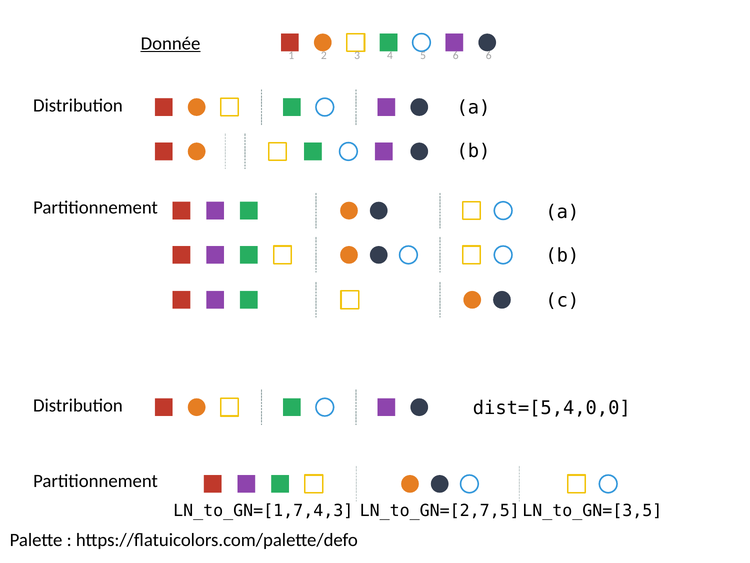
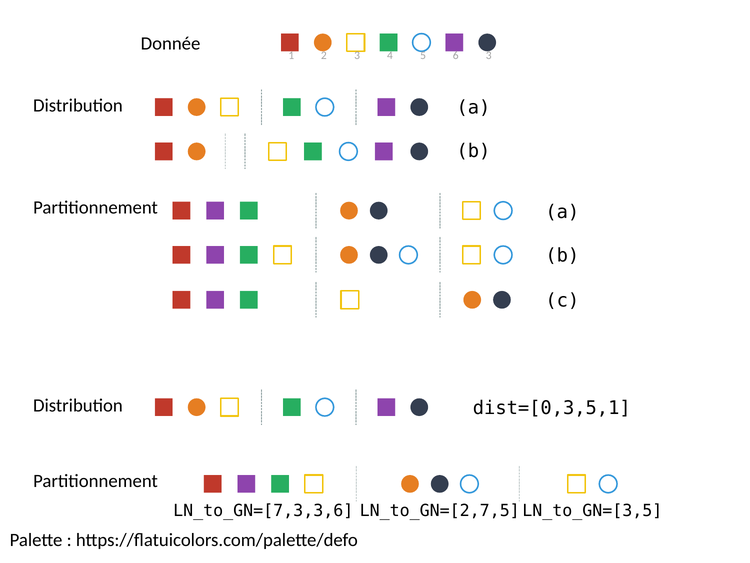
Donnée underline: present -> none
6 6: 6 -> 3
dist=[5,4,0,0: dist=[5,4,0,0 -> dist=[0,3,5,1
LN_to_GN=[1,7,4,3: LN_to_GN=[1,7,4,3 -> LN_to_GN=[7,3,3,6
